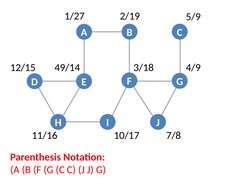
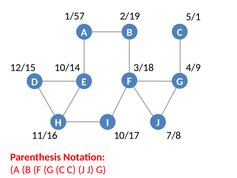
1/27: 1/27 -> 1/57
5/9: 5/9 -> 5/1
49/14: 49/14 -> 10/14
